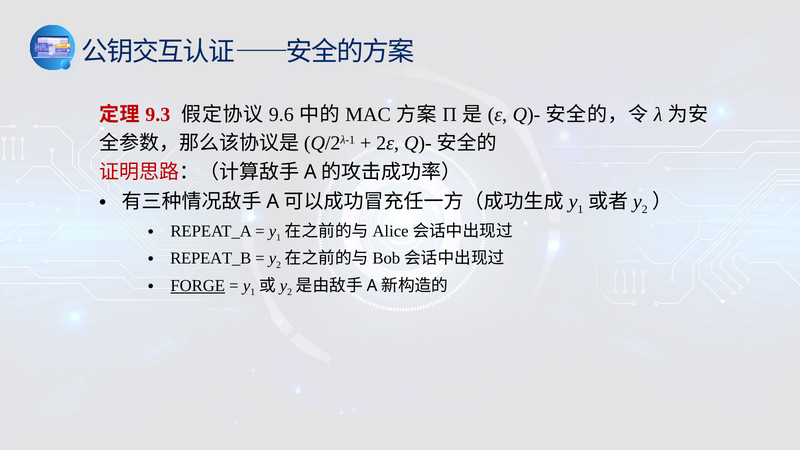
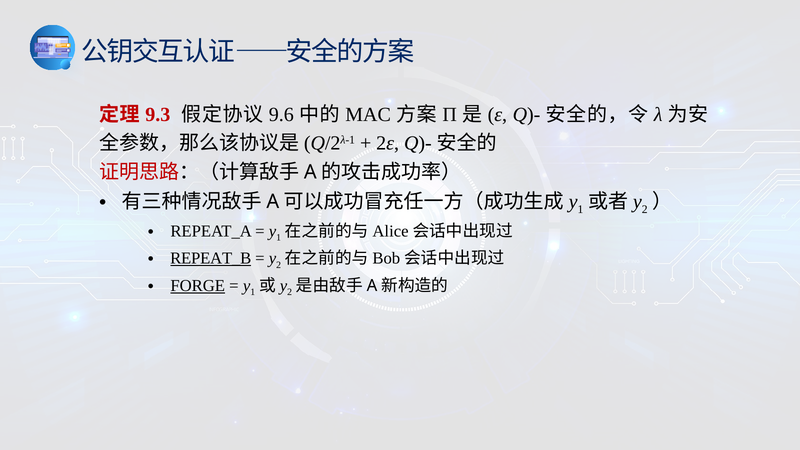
REPEAT_B underline: none -> present
